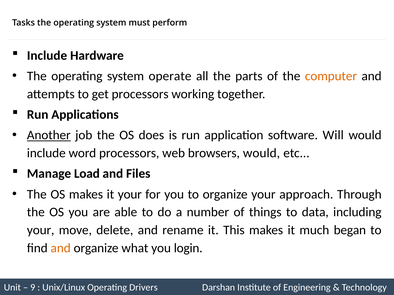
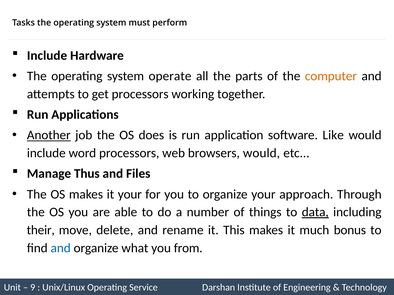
Will: Will -> Like
Load: Load -> Thus
data underline: none -> present
your at (41, 230): your -> their
began: began -> bonus
and at (61, 248) colour: orange -> blue
login: login -> from
Drivers: Drivers -> Service
